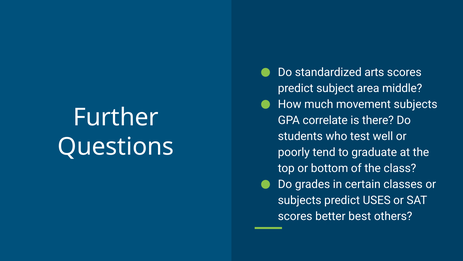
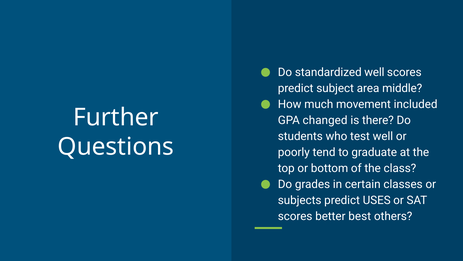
standardized arts: arts -> well
movement subjects: subjects -> included
correlate: correlate -> changed
